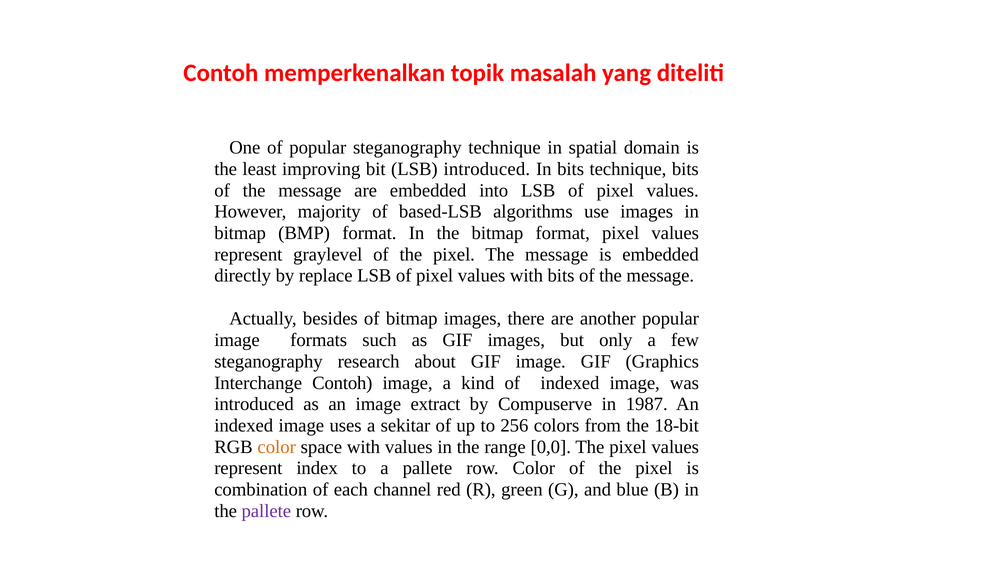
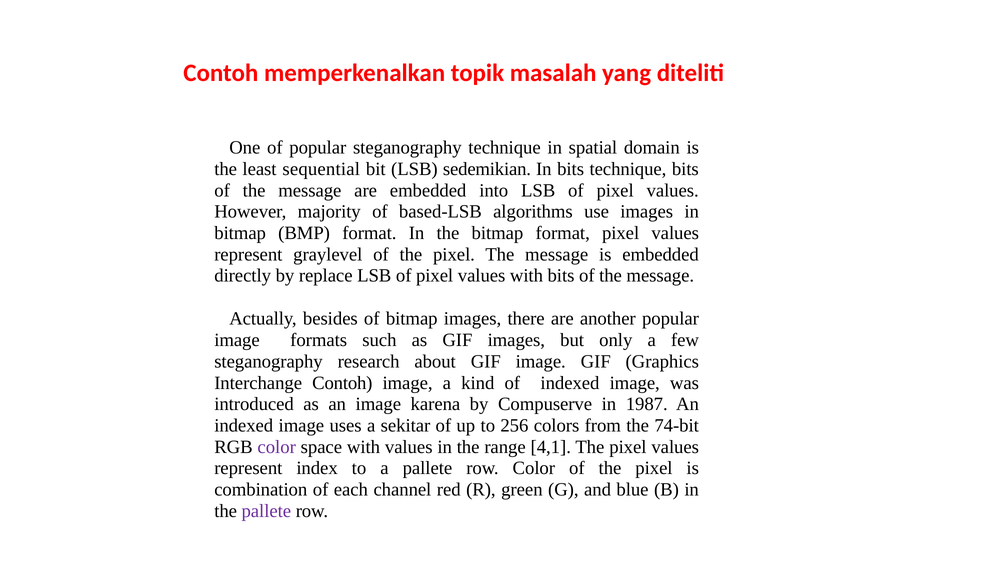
improving: improving -> sequential
LSB introduced: introduced -> sedemikian
extract: extract -> karena
18-bit: 18-bit -> 74-bit
color at (277, 447) colour: orange -> purple
0,0: 0,0 -> 4,1
